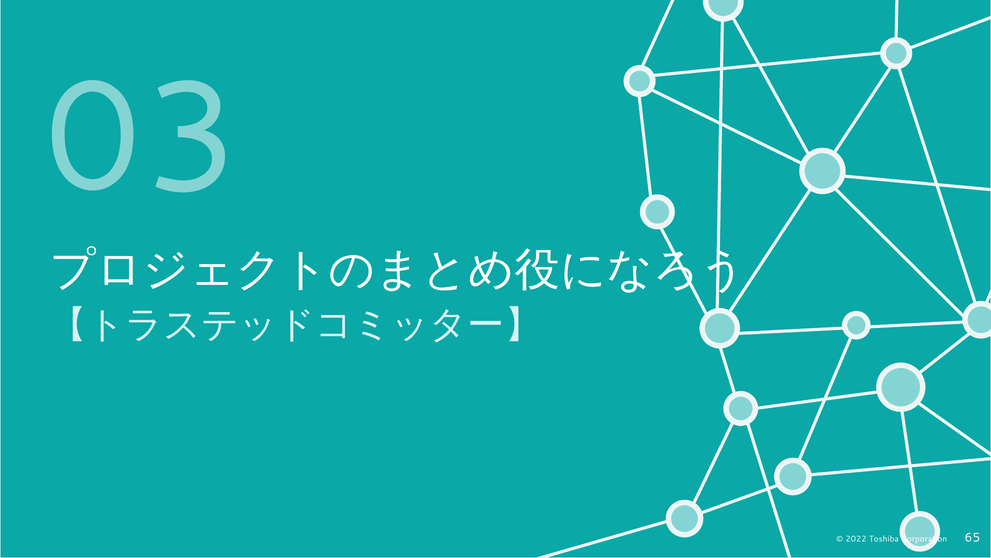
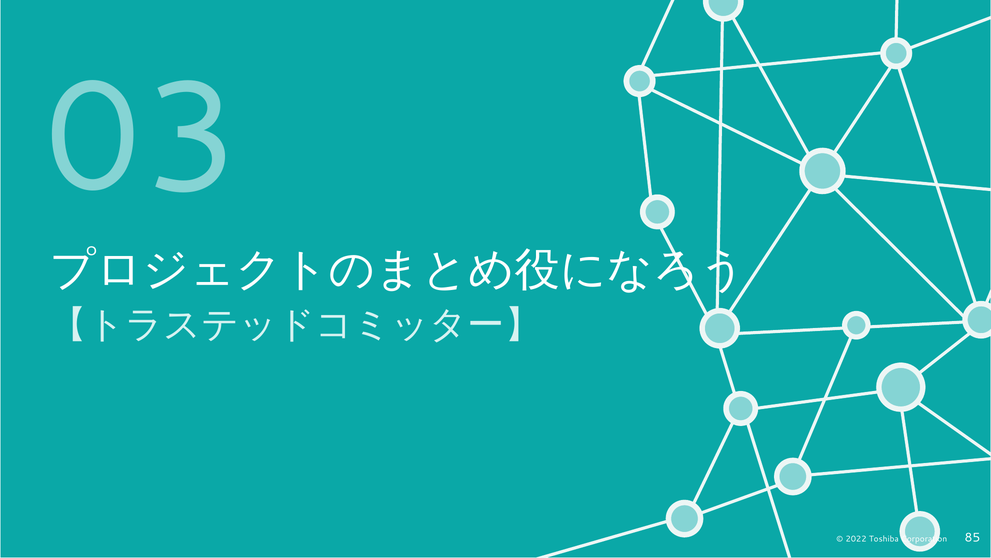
65: 65 -> 85
